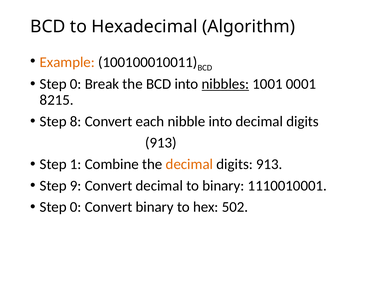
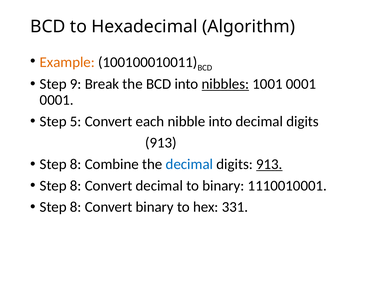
0 at (76, 84): 0 -> 9
8215 at (57, 100): 8215 -> 0001
8: 8 -> 5
1 at (76, 164): 1 -> 8
decimal at (189, 164) colour: orange -> blue
913 at (269, 164) underline: none -> present
9 at (76, 186): 9 -> 8
0 at (76, 207): 0 -> 8
502: 502 -> 331
